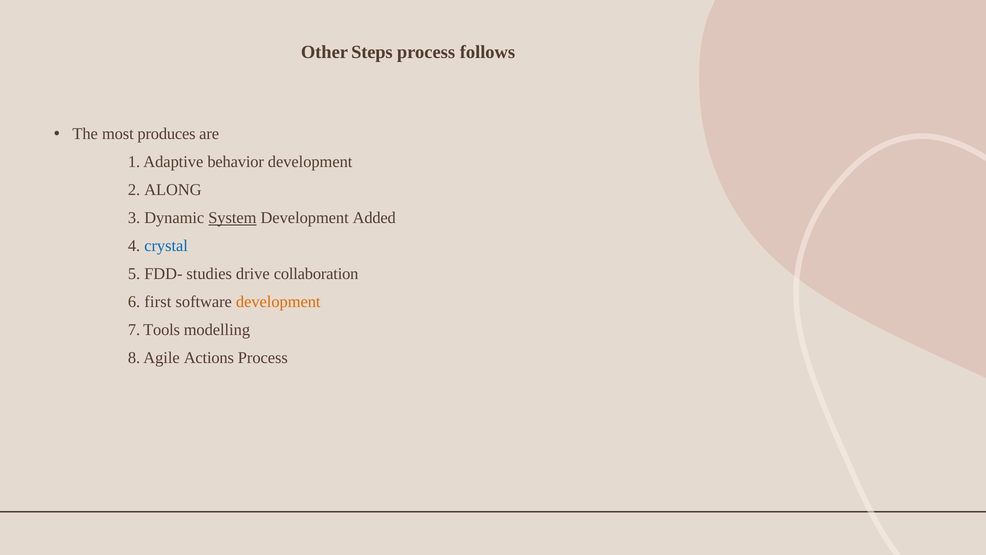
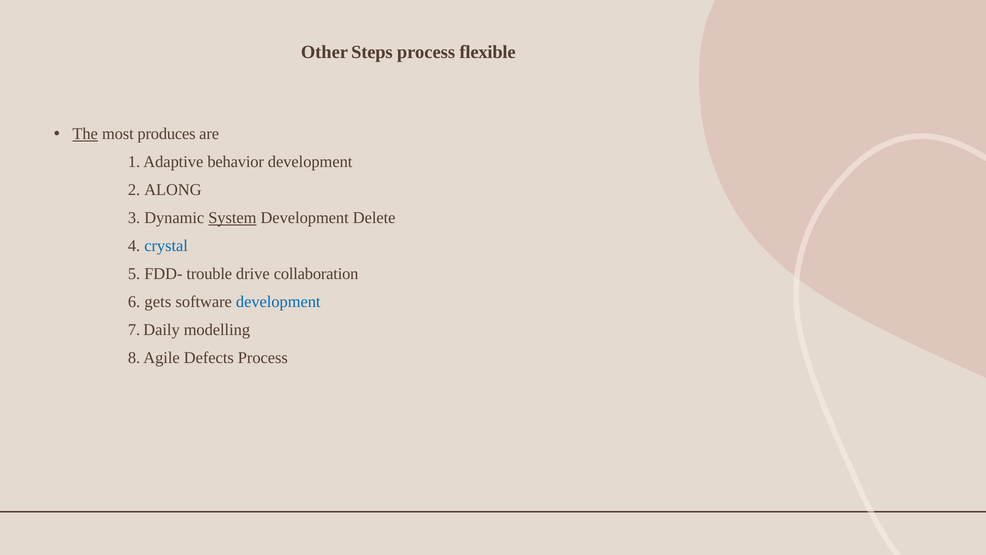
follows: follows -> flexible
The underline: none -> present
Added: Added -> Delete
studies: studies -> trouble
first: first -> gets
development at (278, 302) colour: orange -> blue
Tools: Tools -> Daily
Actions: Actions -> Defects
